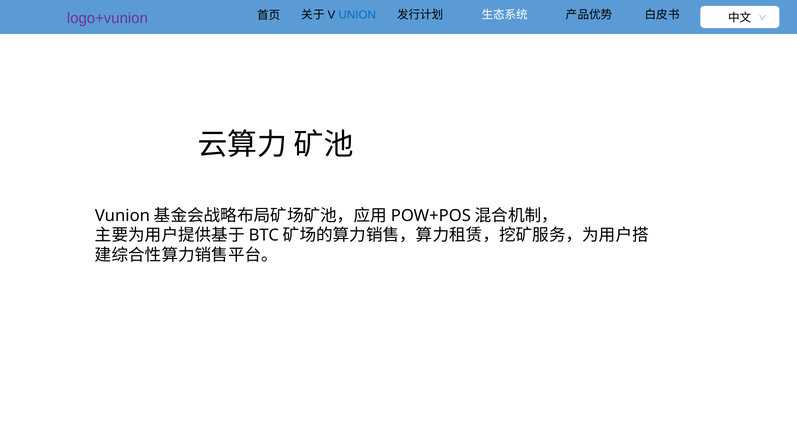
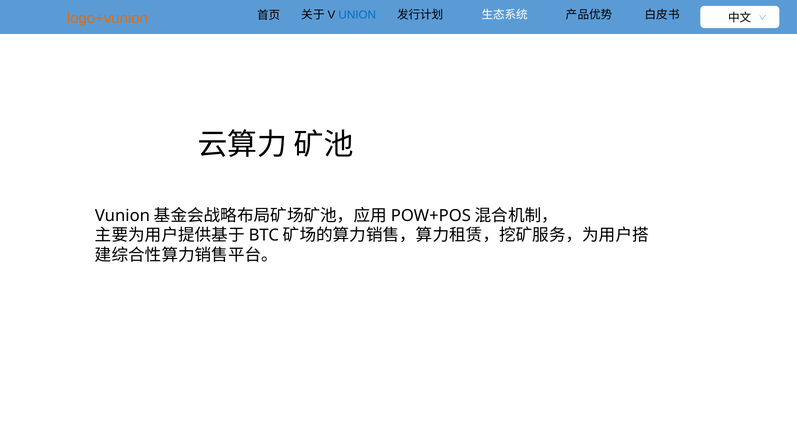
logo+vunion colour: purple -> orange
